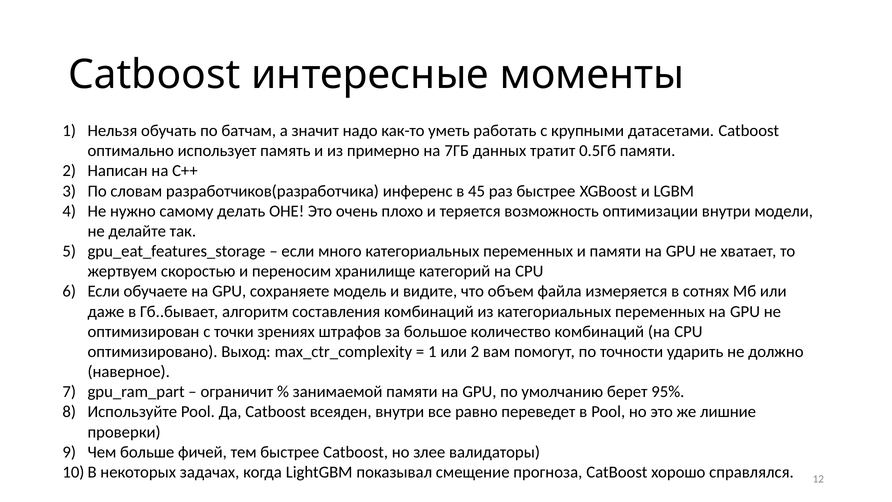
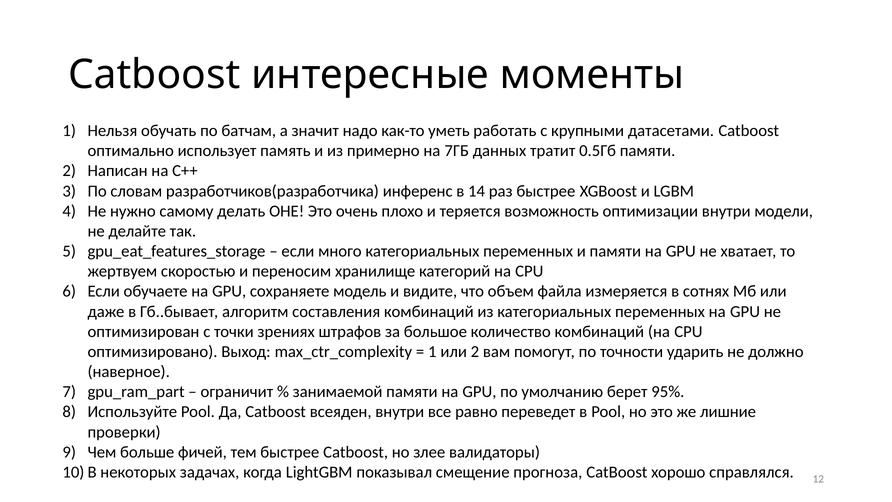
45: 45 -> 14
